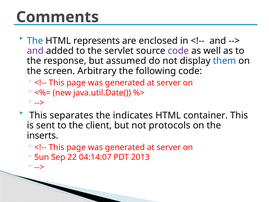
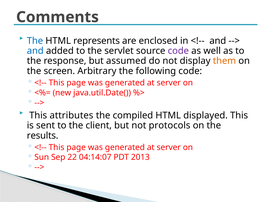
and at (35, 51) colour: purple -> blue
them colour: blue -> orange
separates: separates -> attributes
indicates: indicates -> compiled
container: container -> displayed
inserts: inserts -> results
